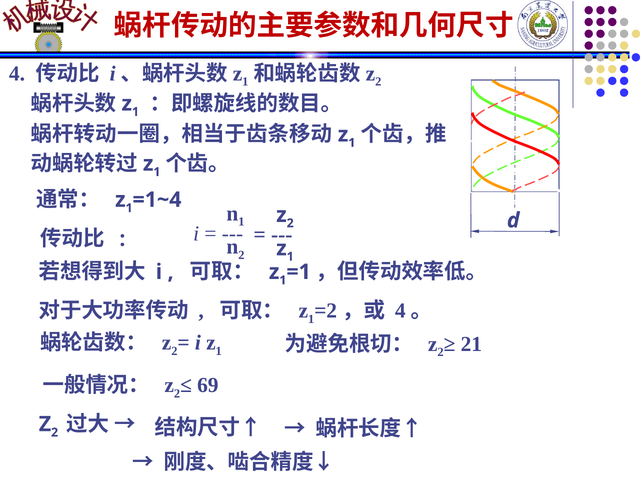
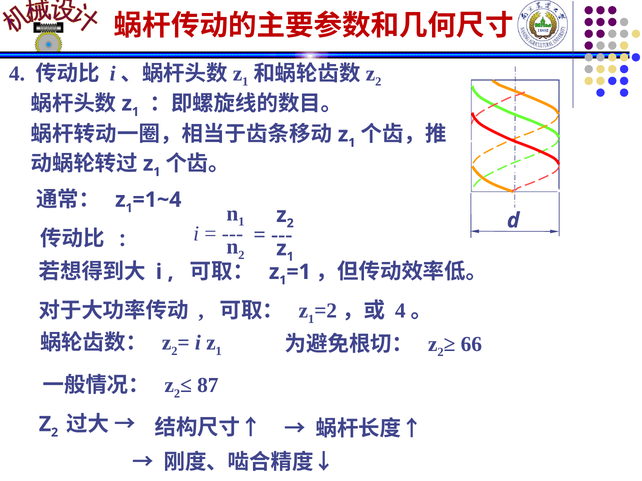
21: 21 -> 66
69: 69 -> 87
